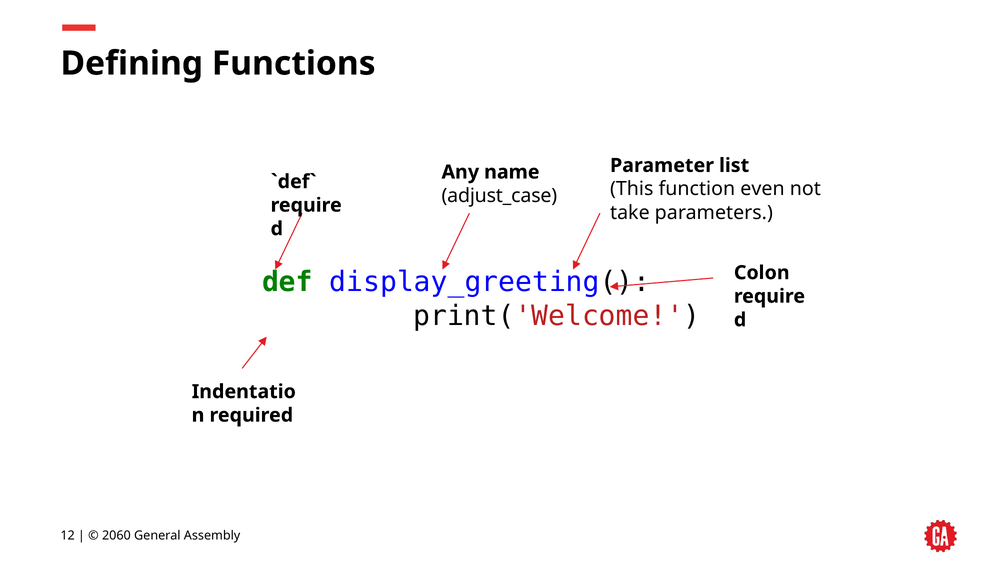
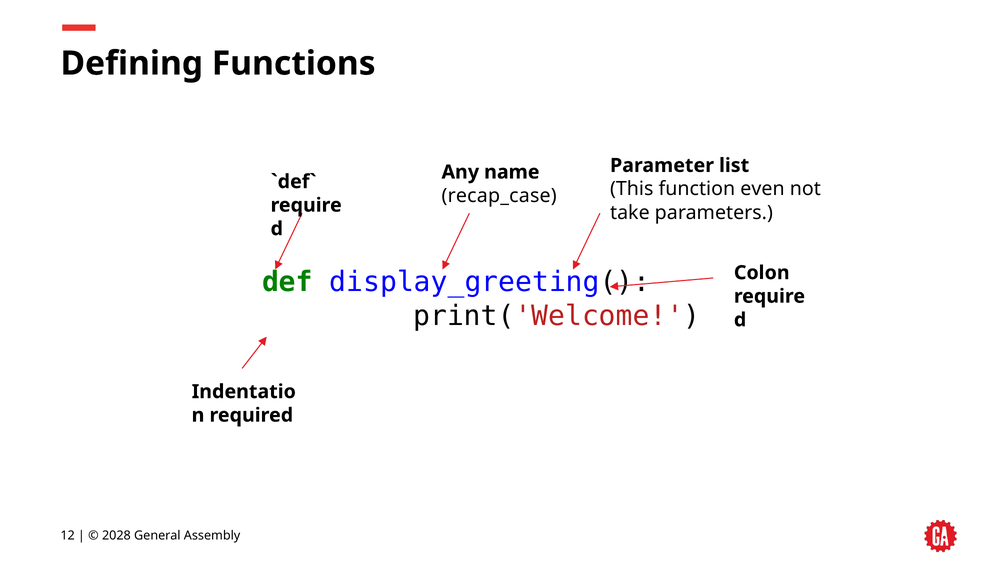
adjust_case: adjust_case -> recap_case
2060: 2060 -> 2028
